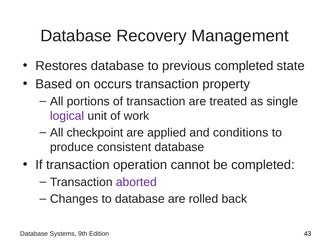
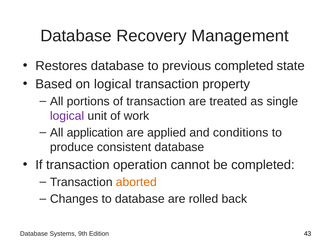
on occurs: occurs -> logical
checkpoint: checkpoint -> application
aborted colour: purple -> orange
